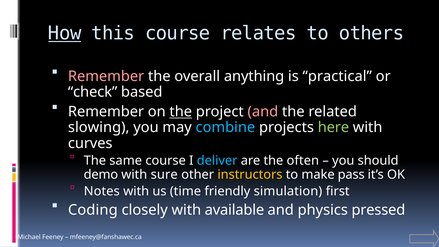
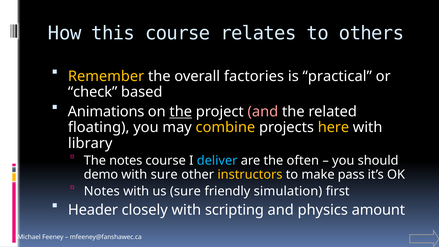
How underline: present -> none
Remember at (106, 76) colour: pink -> yellow
anything: anything -> factories
Remember at (106, 112): Remember -> Animations
slowing: slowing -> floating
combine colour: light blue -> yellow
here colour: light green -> yellow
curves: curves -> library
The same: same -> notes
us time: time -> sure
Coding: Coding -> Header
available: available -> scripting
pressed: pressed -> amount
